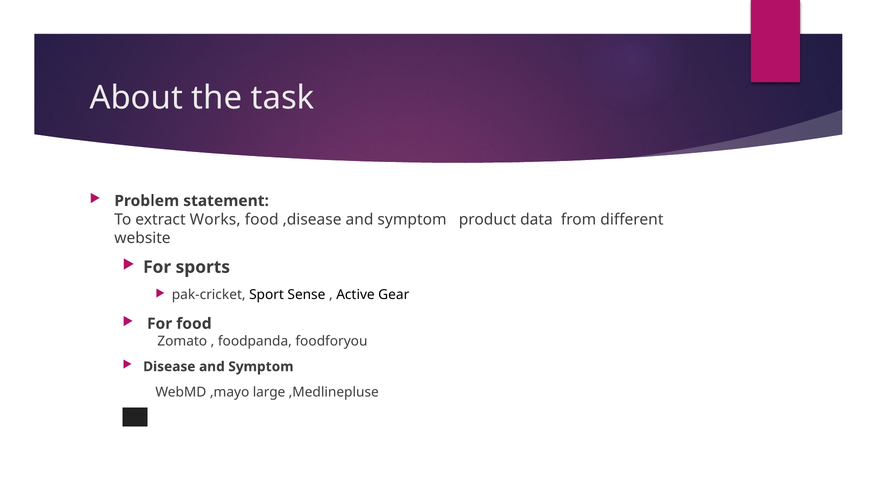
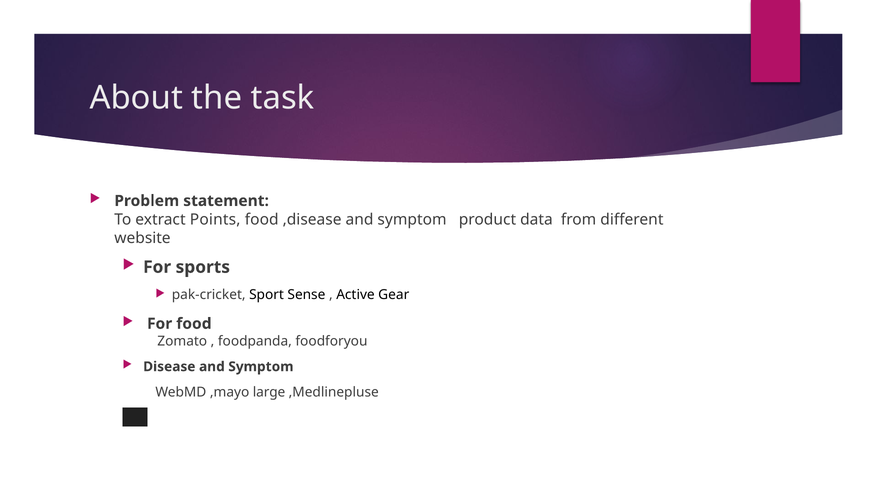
Works: Works -> Points
